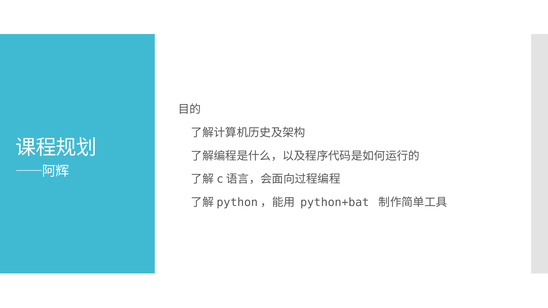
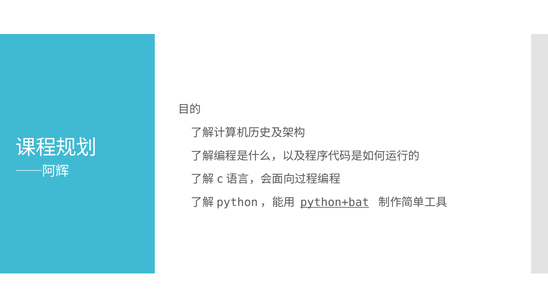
python+bat underline: none -> present
